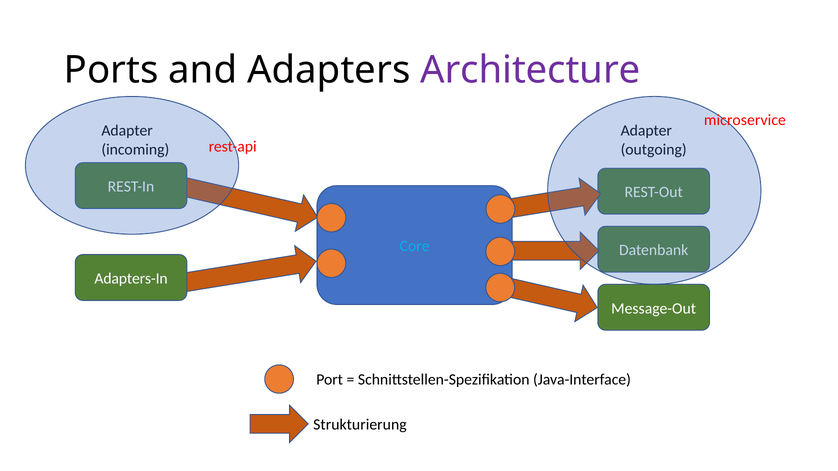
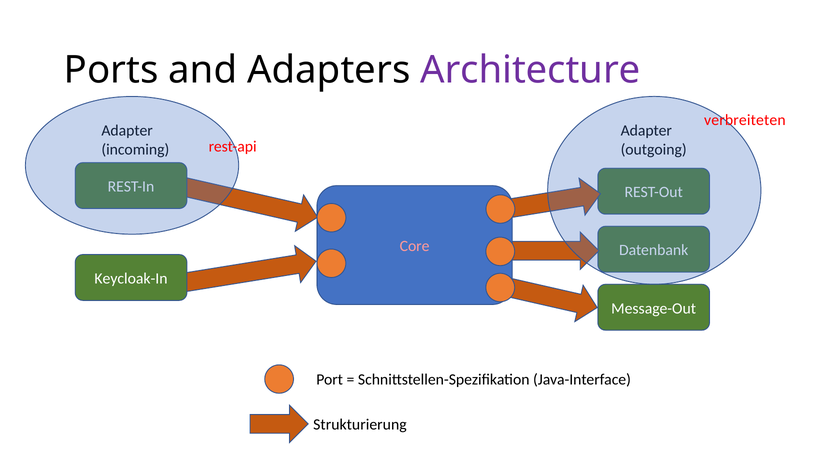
microservice: microservice -> verbreiteten
Core colour: light blue -> pink
Adapters-In: Adapters-In -> Keycloak-In
